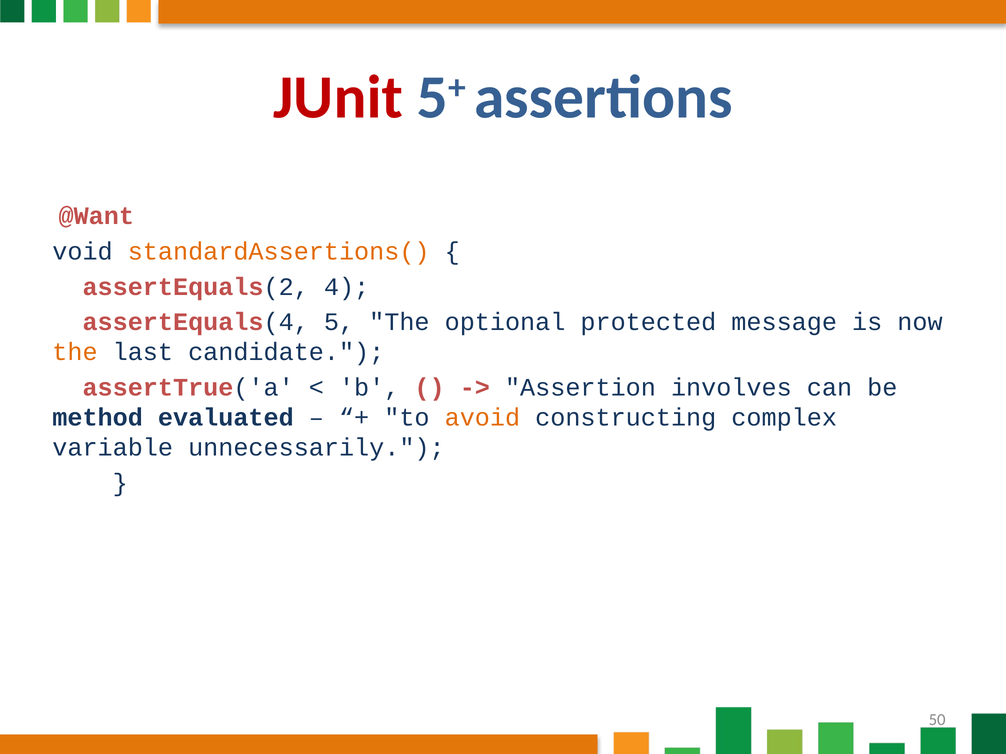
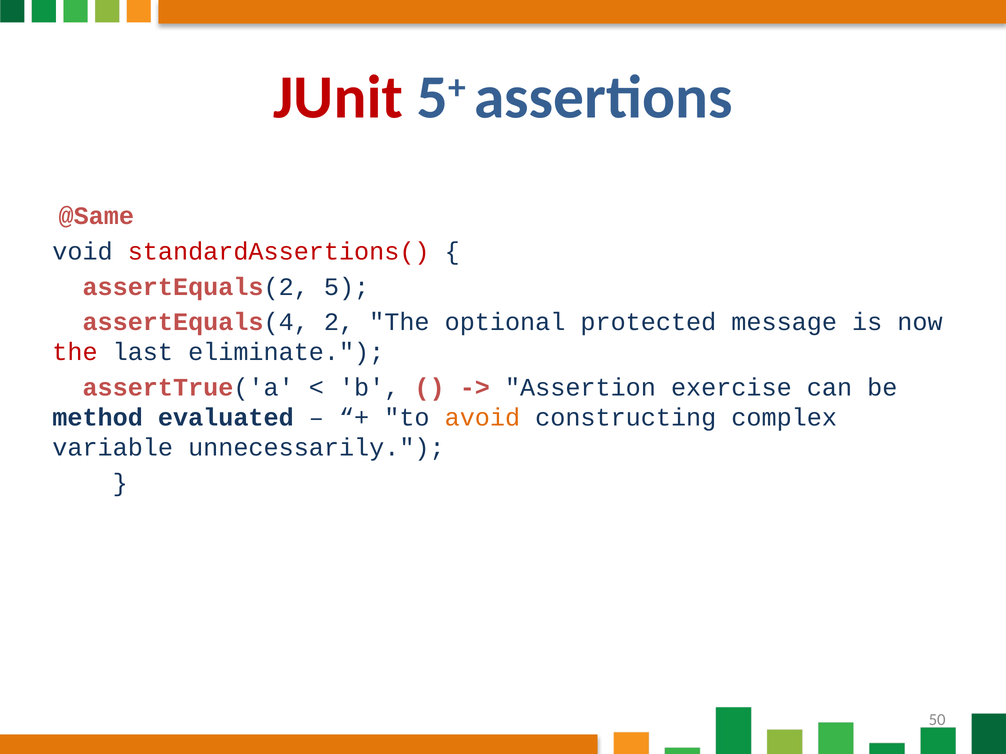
@Want: @Want -> @Same
standardAssertions( colour: orange -> red
4: 4 -> 5
5: 5 -> 2
the at (75, 352) colour: orange -> red
candidate: candidate -> eliminate
involves: involves -> exercise
